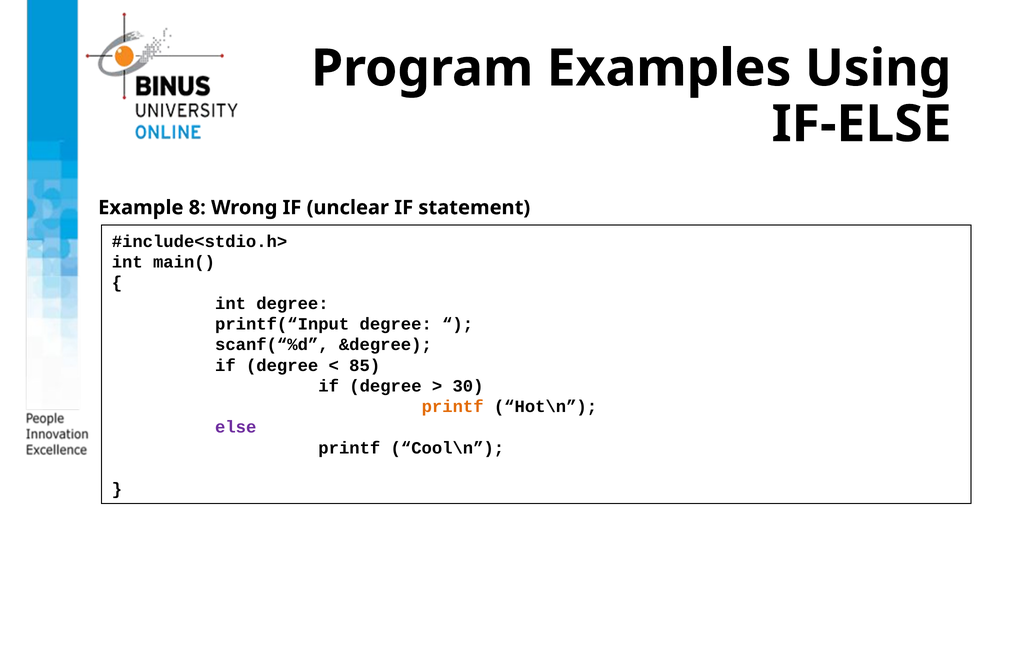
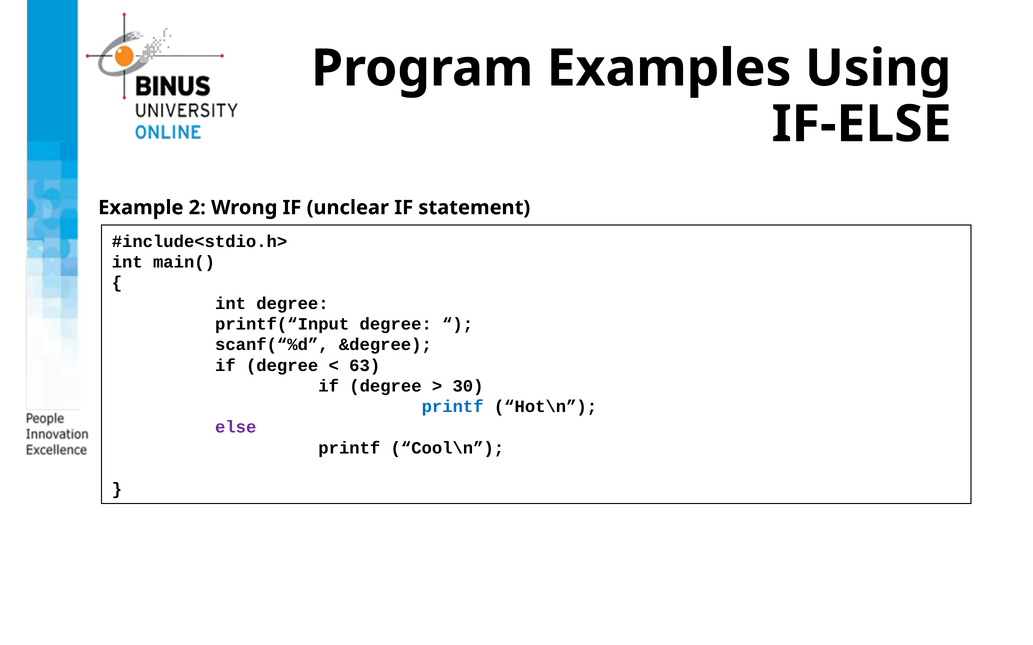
8: 8 -> 2
85: 85 -> 63
printf at (453, 407) colour: orange -> blue
